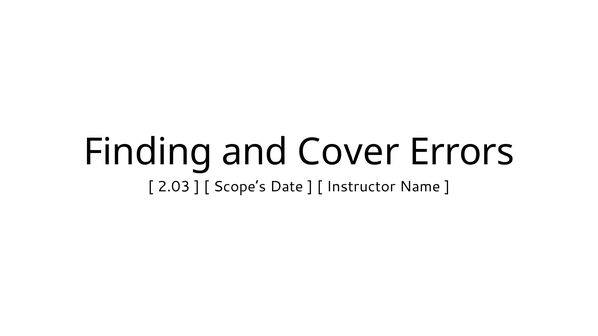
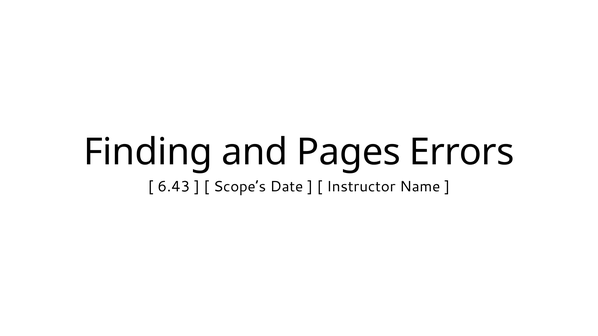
Cover: Cover -> Pages
2.03: 2.03 -> 6.43
